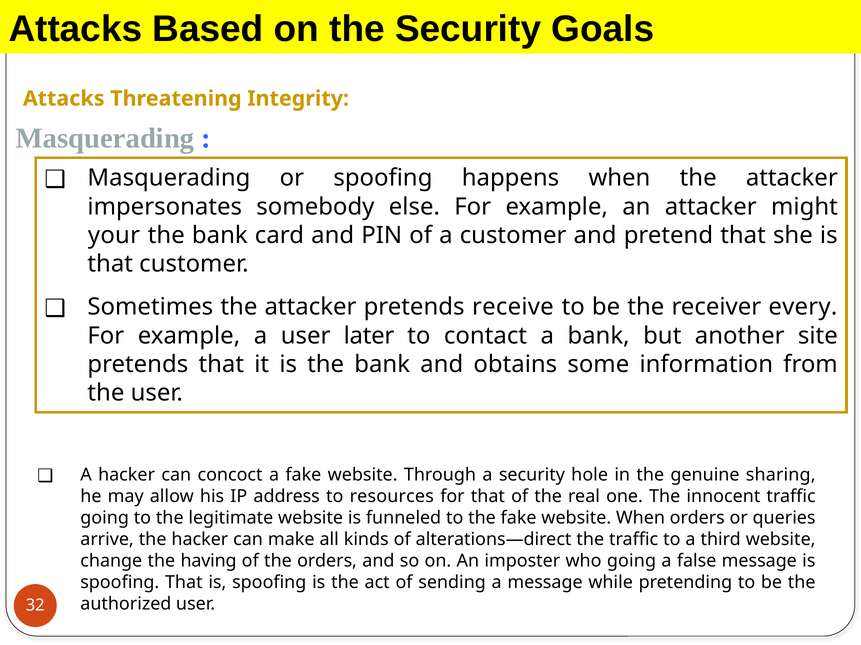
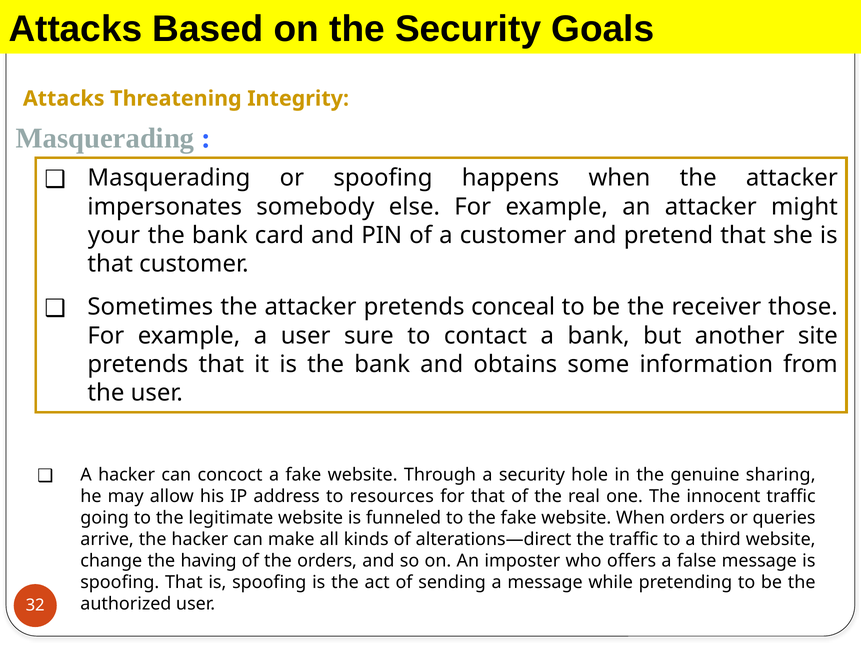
receive: receive -> conceal
every: every -> those
later: later -> sure
who going: going -> offers
